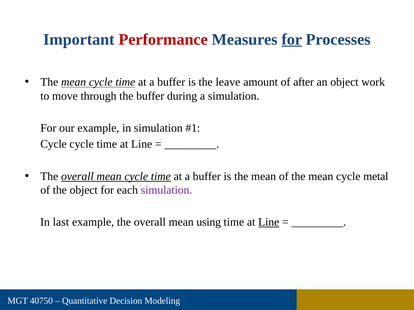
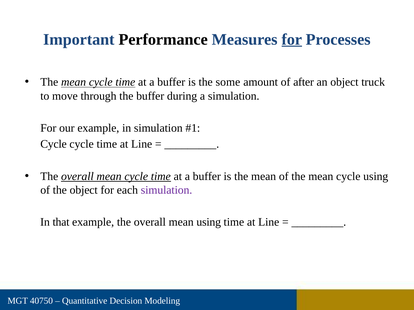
Performance colour: red -> black
leave: leave -> some
work: work -> truck
cycle metal: metal -> using
last: last -> that
Line at (269, 223) underline: present -> none
